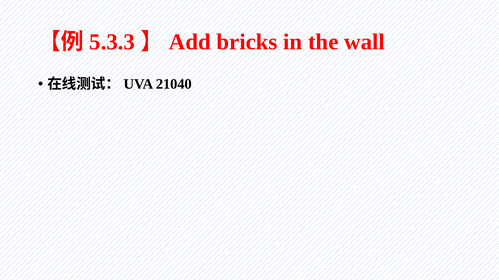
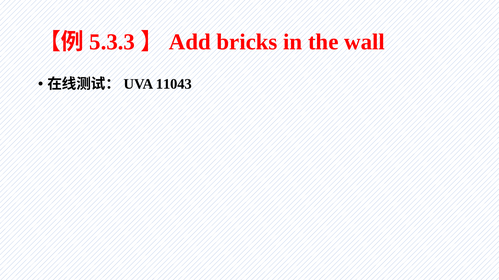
21040: 21040 -> 11043
